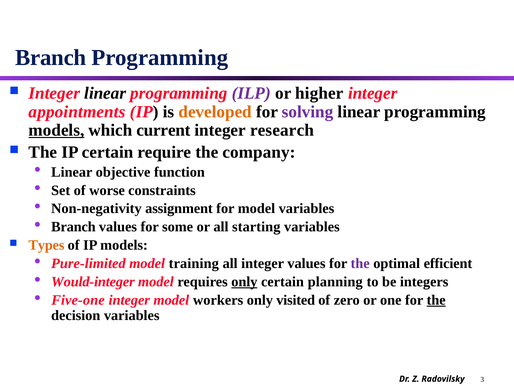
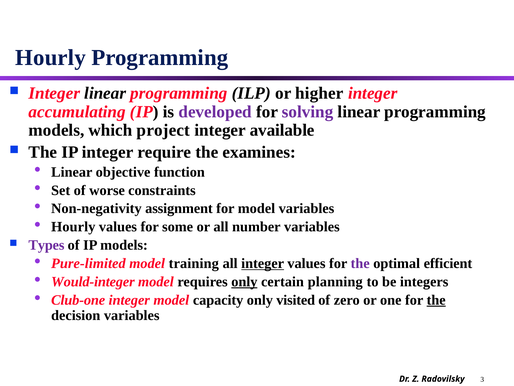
Branch at (51, 57): Branch -> Hourly
ILP colour: purple -> black
appointments: appointments -> accumulating
developed colour: orange -> purple
models at (56, 130) underline: present -> none
current: current -> project
research: research -> available
IP certain: certain -> integer
company: company -> examines
Branch at (73, 227): Branch -> Hourly
starting: starting -> number
Types colour: orange -> purple
integer at (263, 263) underline: none -> present
Five‑one: Five‑one -> Club‑one
workers: workers -> capacity
